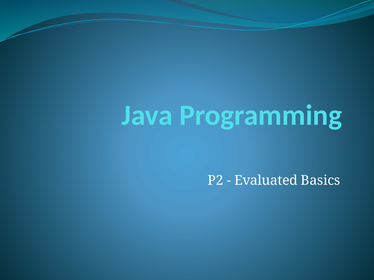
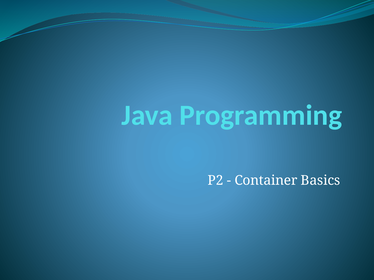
Evaluated: Evaluated -> Container
